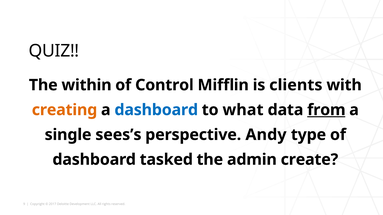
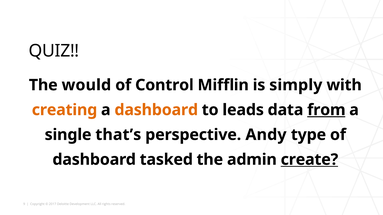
within: within -> would
clients: clients -> simply
dashboard at (156, 110) colour: blue -> orange
what: what -> leads
sees’s: sees’s -> that’s
create underline: none -> present
